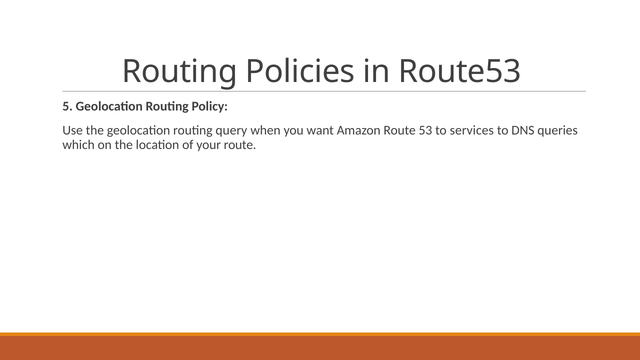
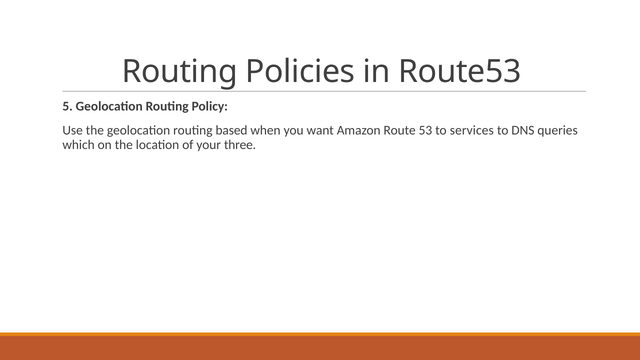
query: query -> based
your route: route -> three
